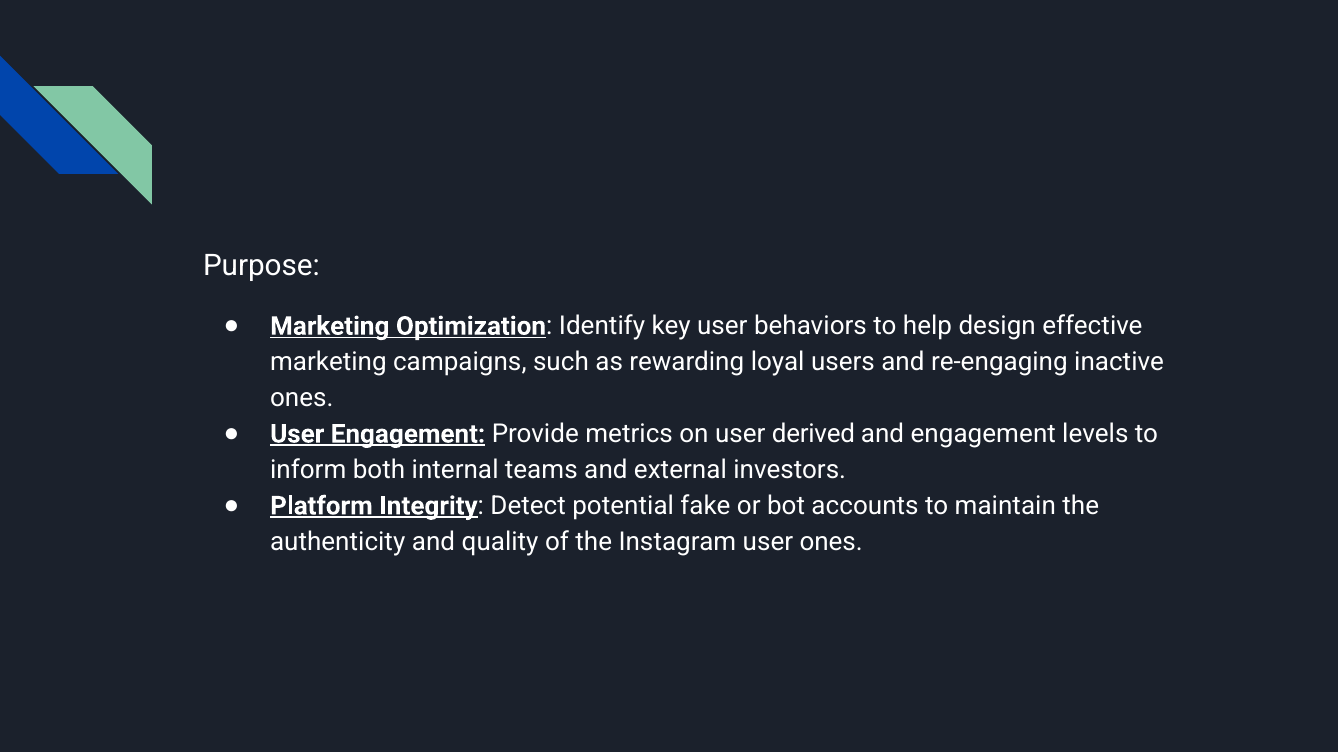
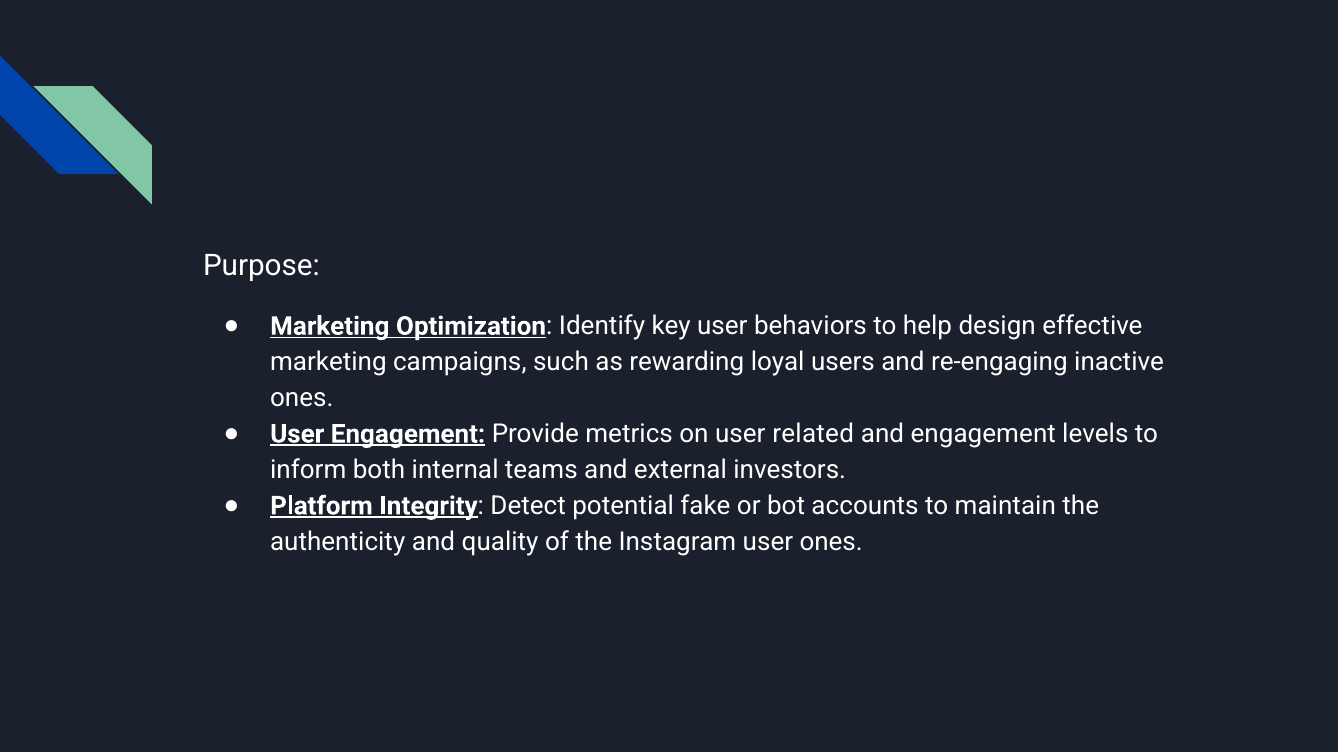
derived: derived -> related
